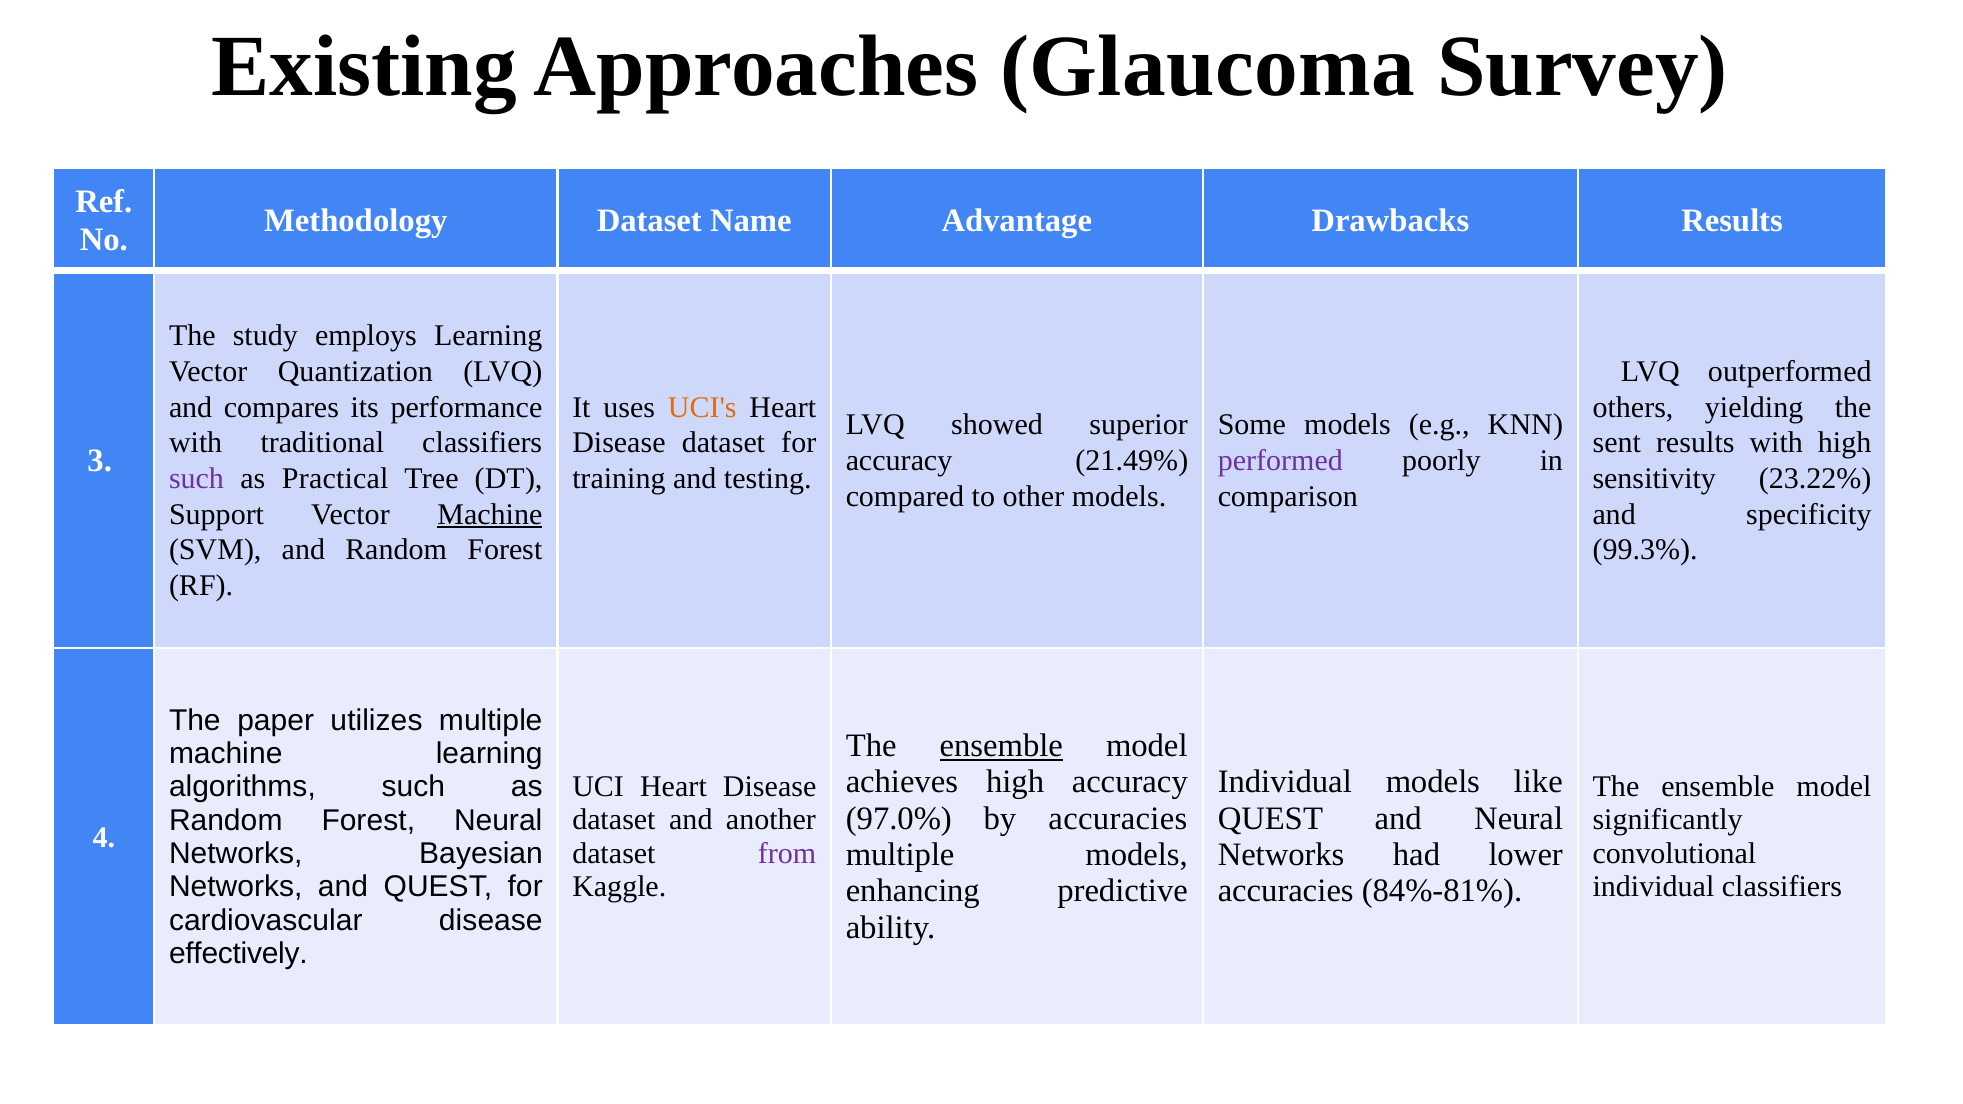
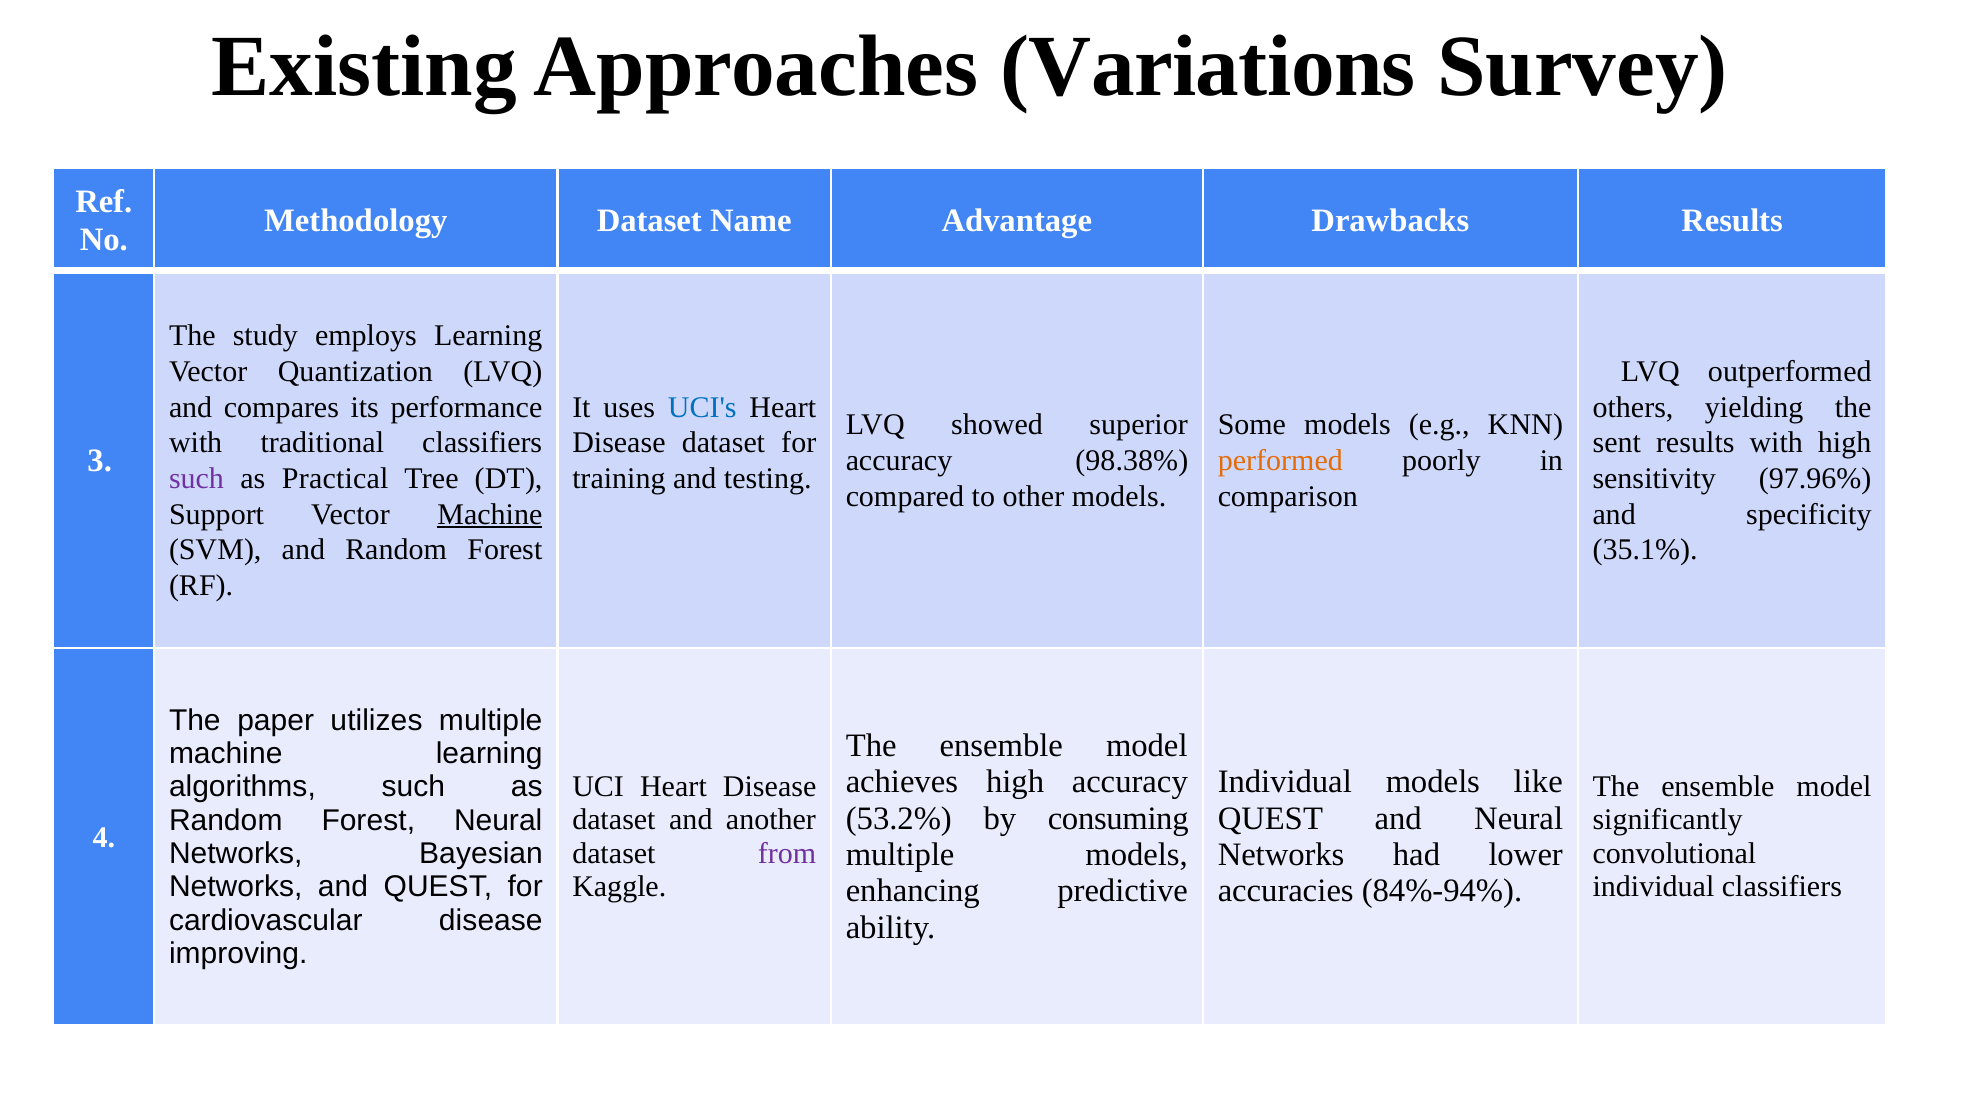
Glaucoma: Glaucoma -> Variations
UCI's colour: orange -> blue
21.49%: 21.49% -> 98.38%
performed colour: purple -> orange
23.22%: 23.22% -> 97.96%
99.3%: 99.3% -> 35.1%
ensemble at (1001, 746) underline: present -> none
97.0%: 97.0% -> 53.2%
by accuracies: accuracies -> consuming
84%-81%: 84%-81% -> 84%-94%
effectively: effectively -> improving
